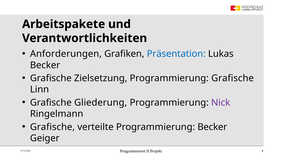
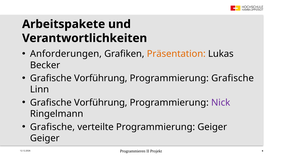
Präsentation colour: blue -> orange
Zielsetzung at (101, 79): Zielsetzung -> Vorführung
Gliederung at (101, 103): Gliederung -> Vorführung
Programmierung Becker: Becker -> Geiger
